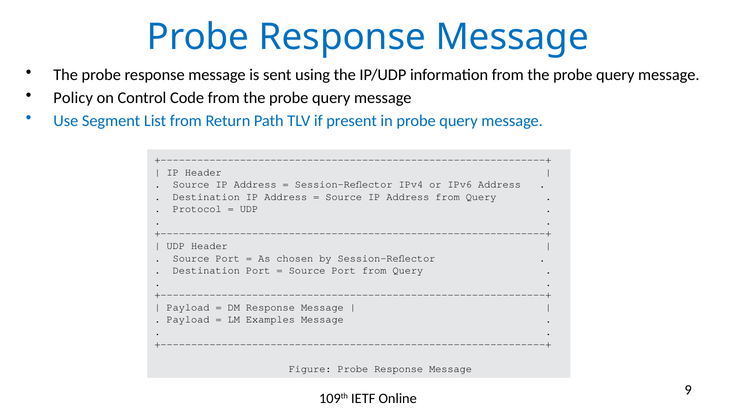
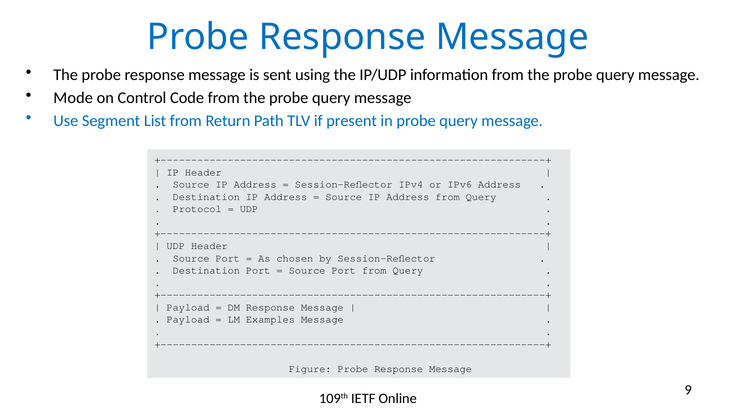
Policy: Policy -> Mode
